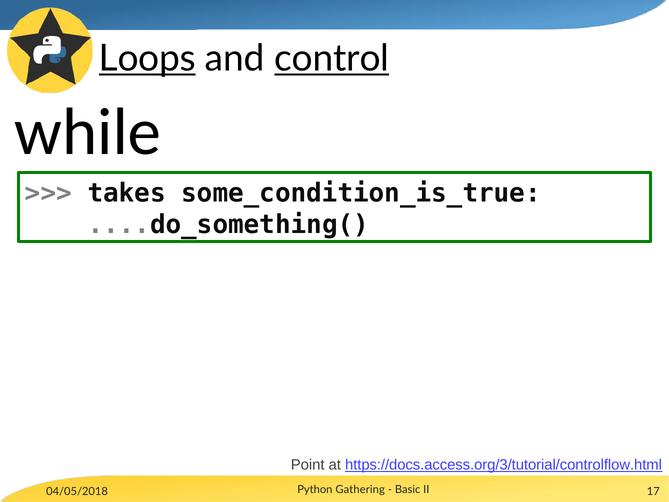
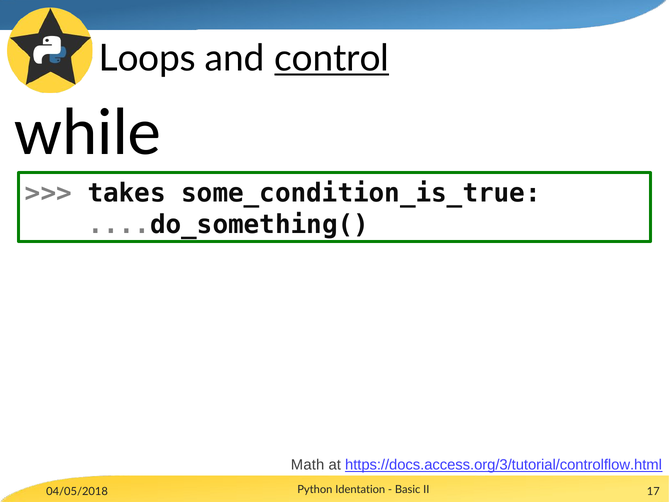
Loops underline: present -> none
Point: Point -> Math
Gathering: Gathering -> Identation
